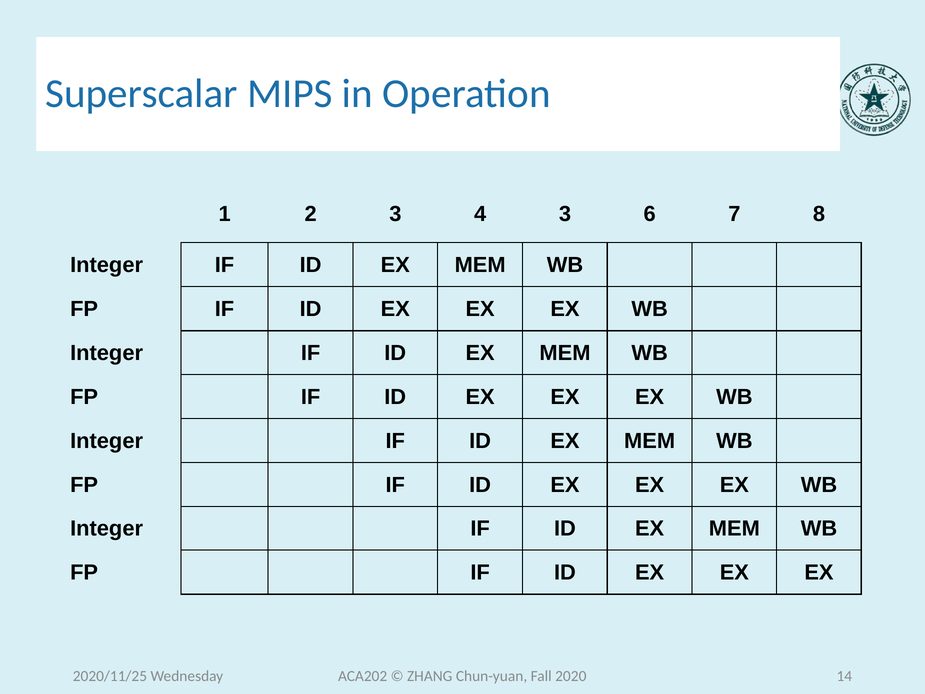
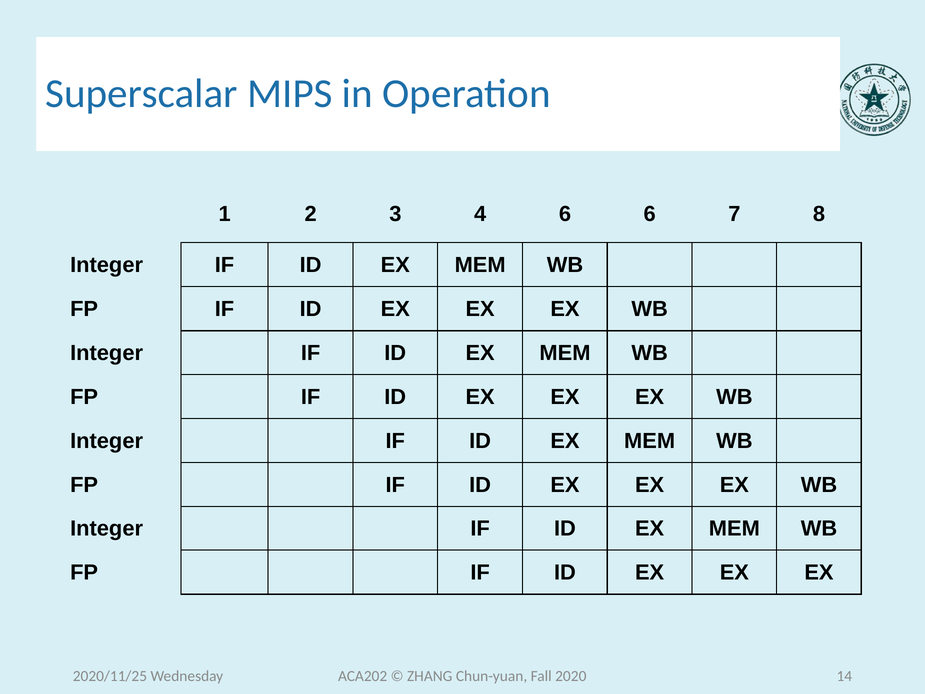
4 3: 3 -> 6
